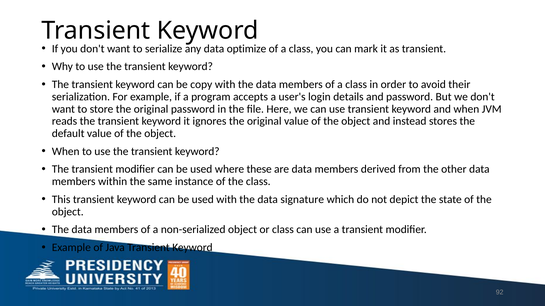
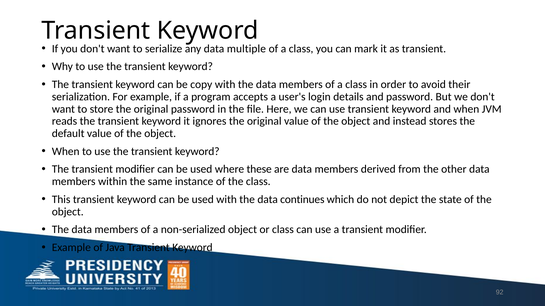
optimize: optimize -> multiple
signature: signature -> continues
